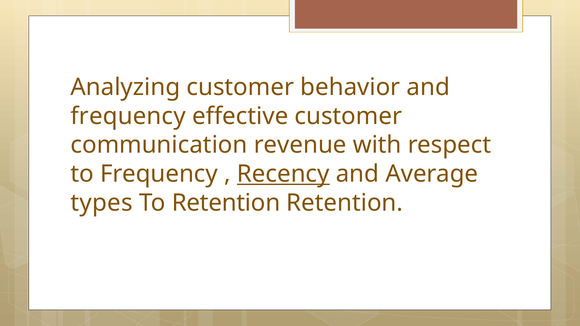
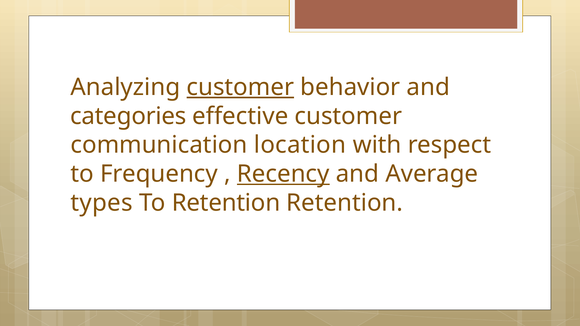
customer at (240, 87) underline: none -> present
frequency at (128, 116): frequency -> categories
revenue: revenue -> location
